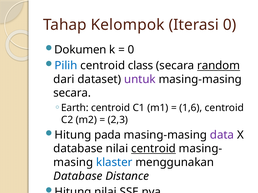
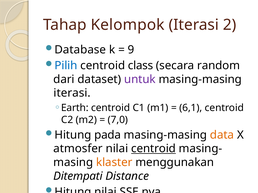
Iterasi 0: 0 -> 2
Dokumen: Dokumen -> Database
0 at (131, 50): 0 -> 9
random underline: present -> none
secara at (72, 93): secara -> iterasi
1,6: 1,6 -> 6,1
2,3: 2,3 -> 7,0
data colour: purple -> orange
database at (78, 149): database -> atmosfer
klaster colour: blue -> orange
Database at (78, 177): Database -> Ditempati
